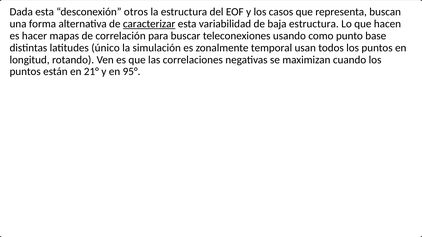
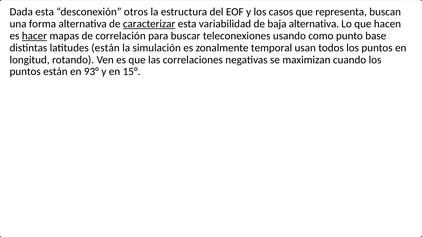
baja estructura: estructura -> alternativa
hacer underline: none -> present
latitudes único: único -> están
21°: 21° -> 93°
95°: 95° -> 15°
